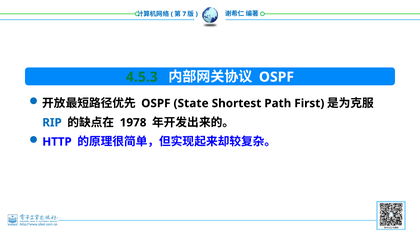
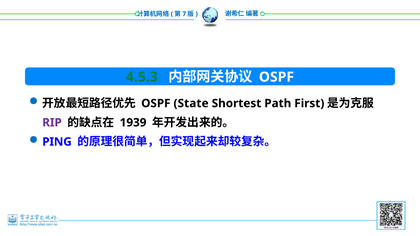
RIP colour: blue -> purple
1978: 1978 -> 1939
HTTP: HTTP -> PING
